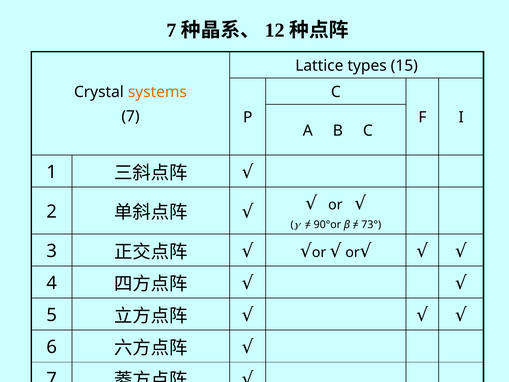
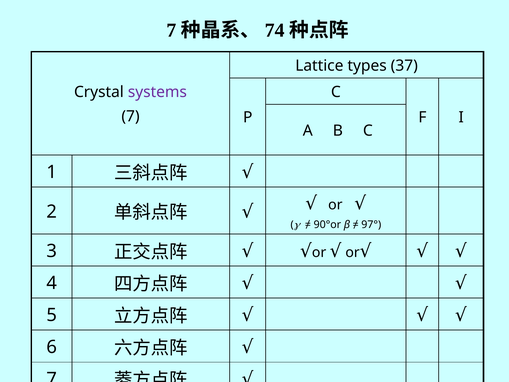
12: 12 -> 74
15: 15 -> 37
systems colour: orange -> purple
73°: 73° -> 97°
